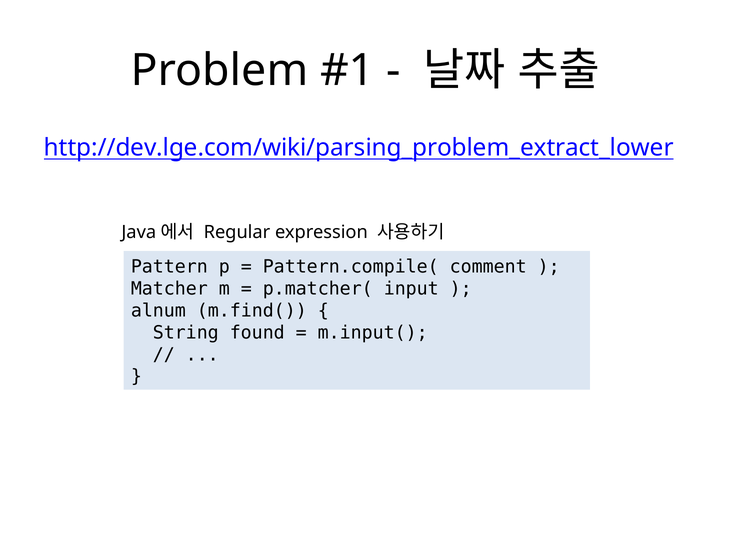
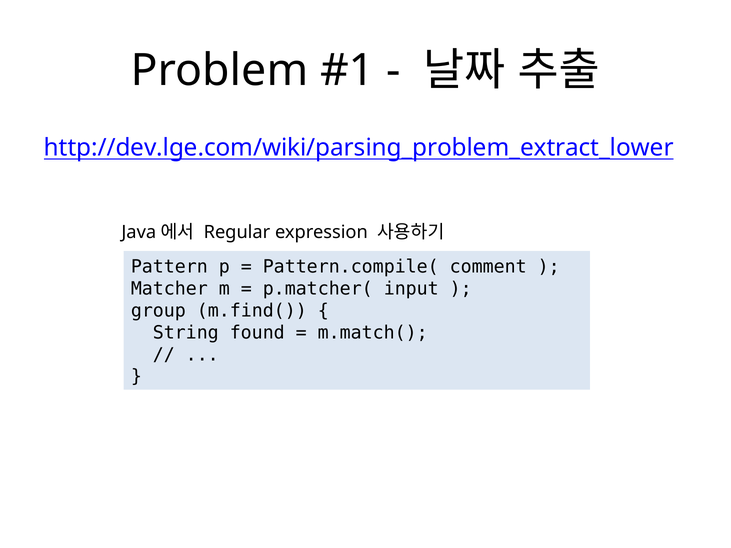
alnum: alnum -> group
m.input(: m.input( -> m.match(
